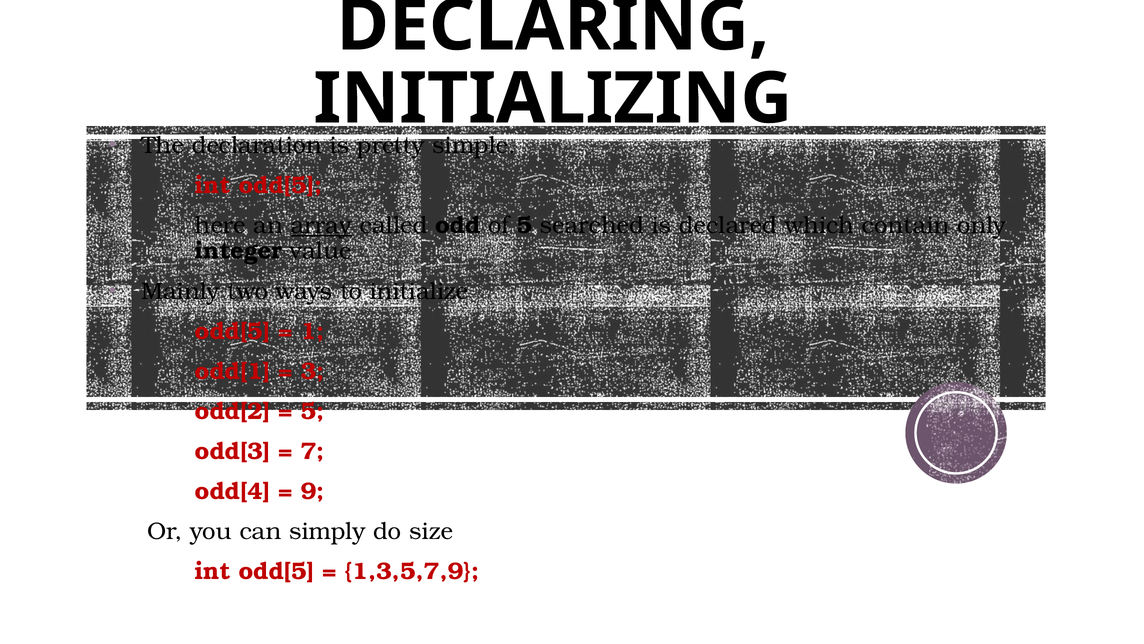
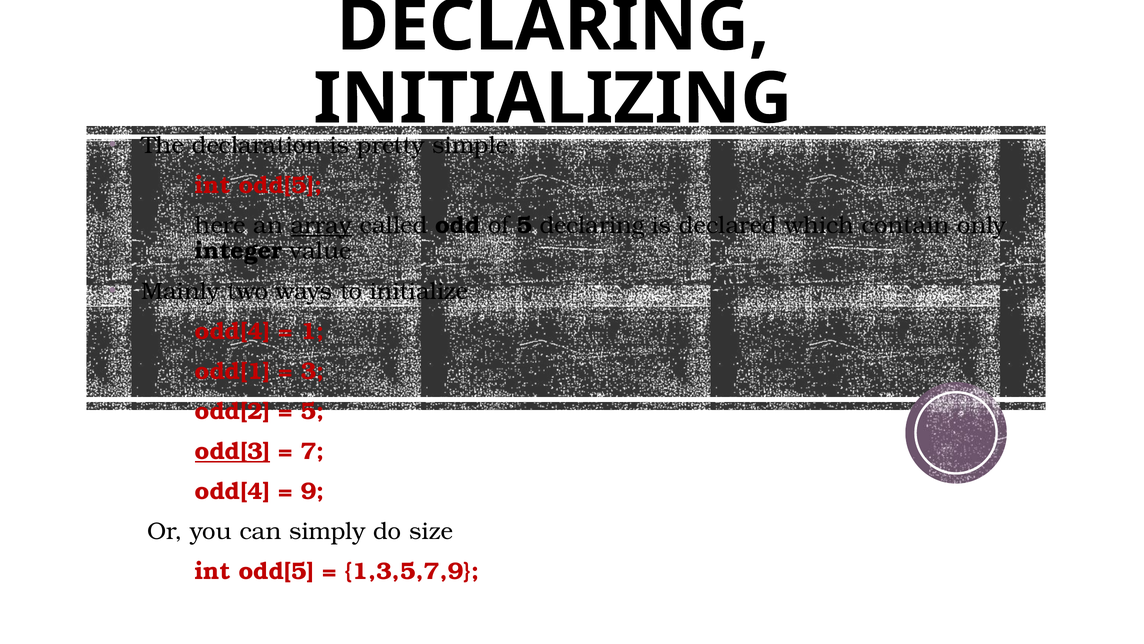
5 searched: searched -> declaring
odd[5 at (232, 331): odd[5 -> odd[4
odd[3 underline: none -> present
